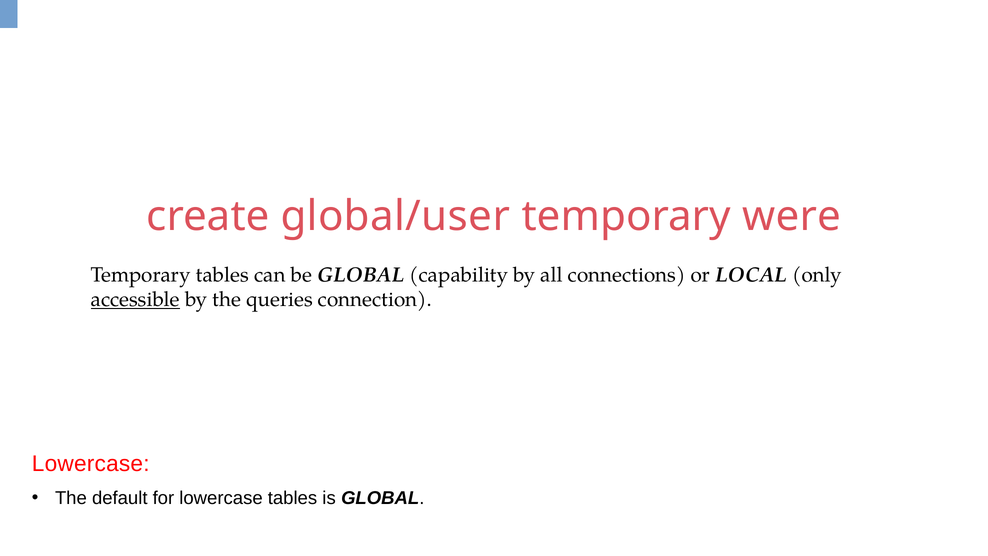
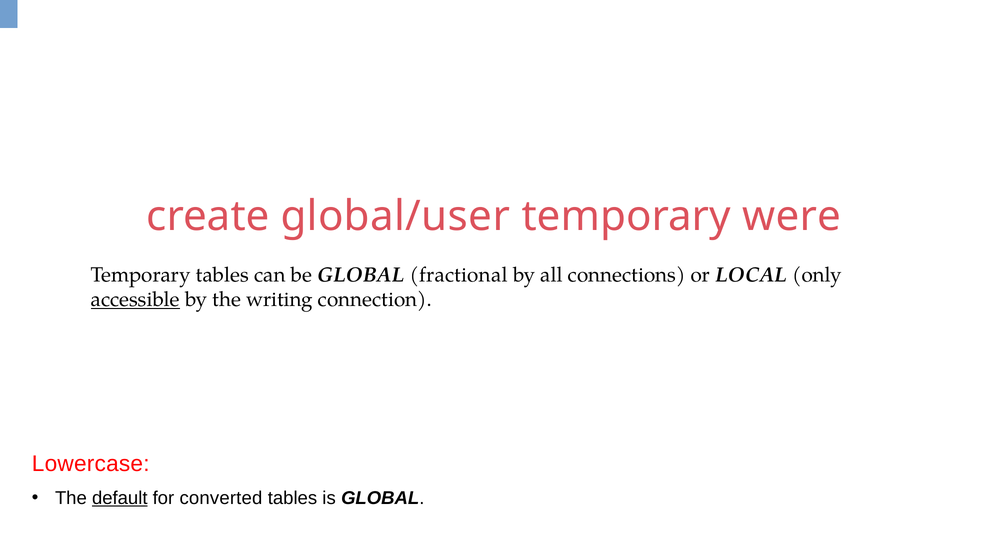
capability: capability -> fractional
queries: queries -> writing
default underline: none -> present
for lowercase: lowercase -> converted
